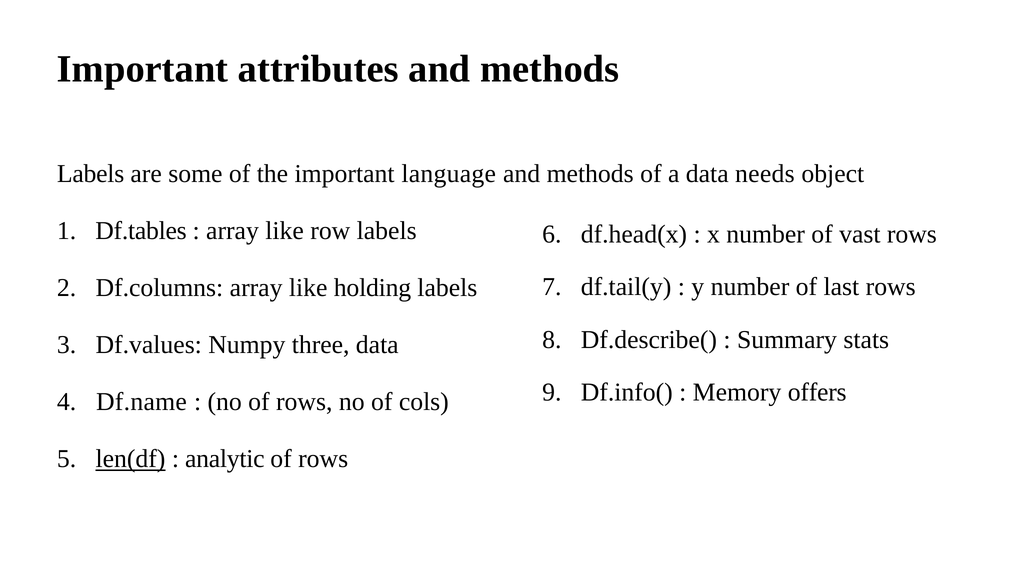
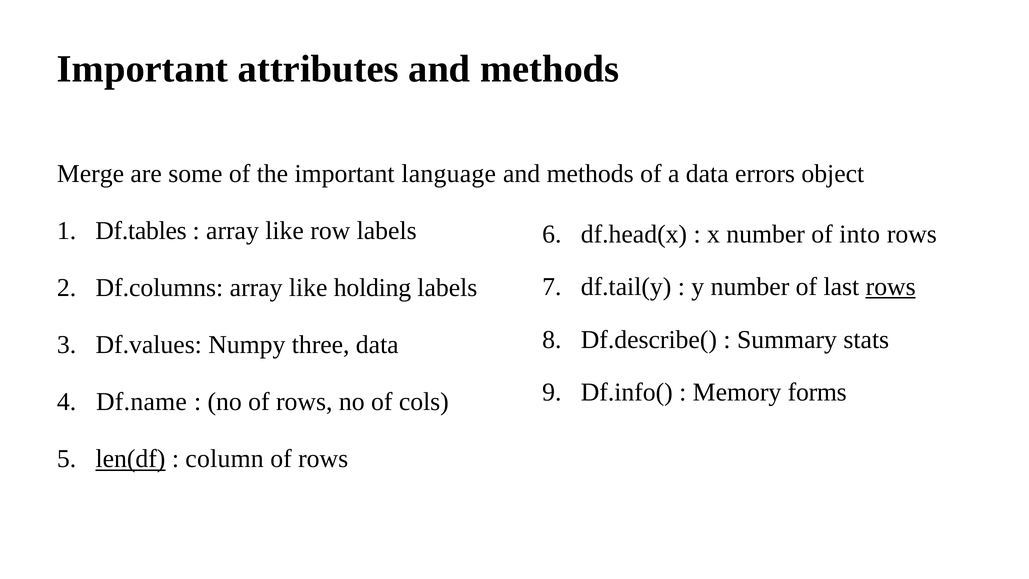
Labels at (91, 174): Labels -> Merge
needs: needs -> errors
vast: vast -> into
rows at (891, 287) underline: none -> present
offers: offers -> forms
analytic: analytic -> column
